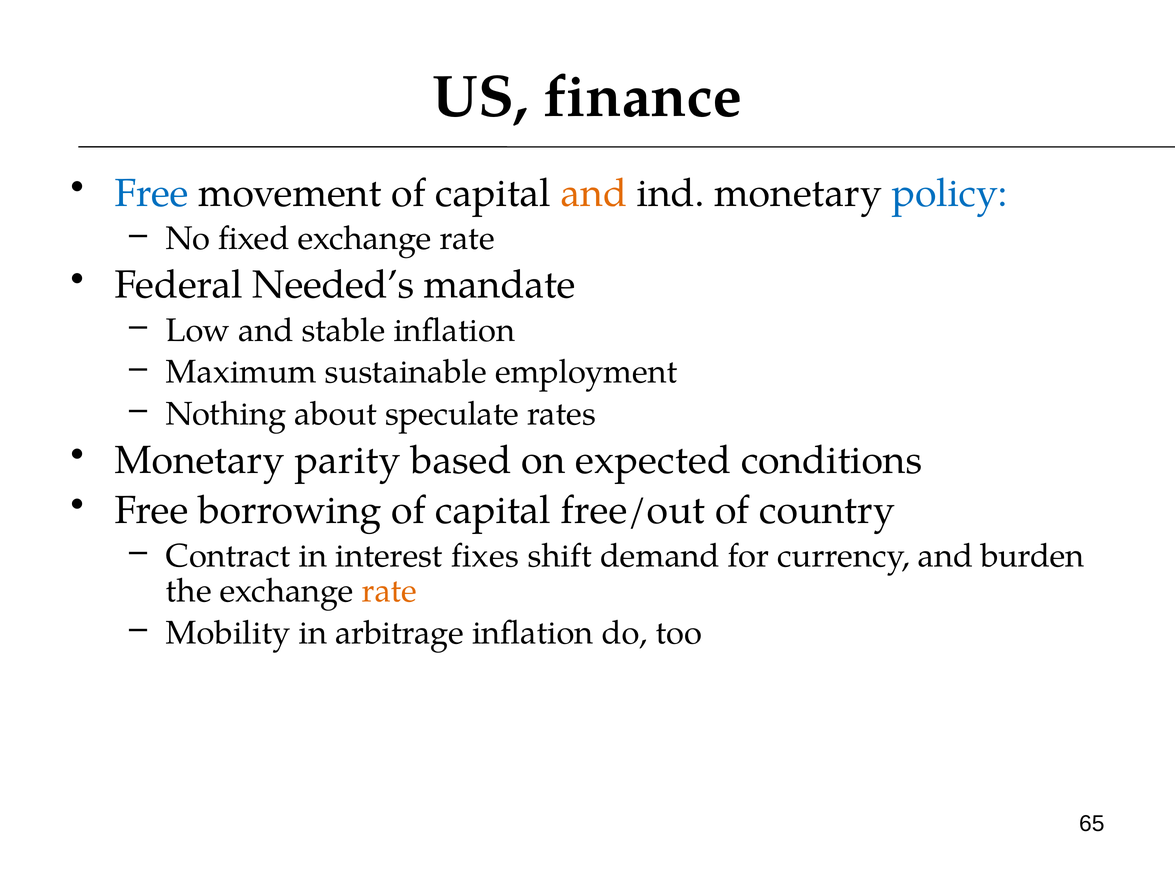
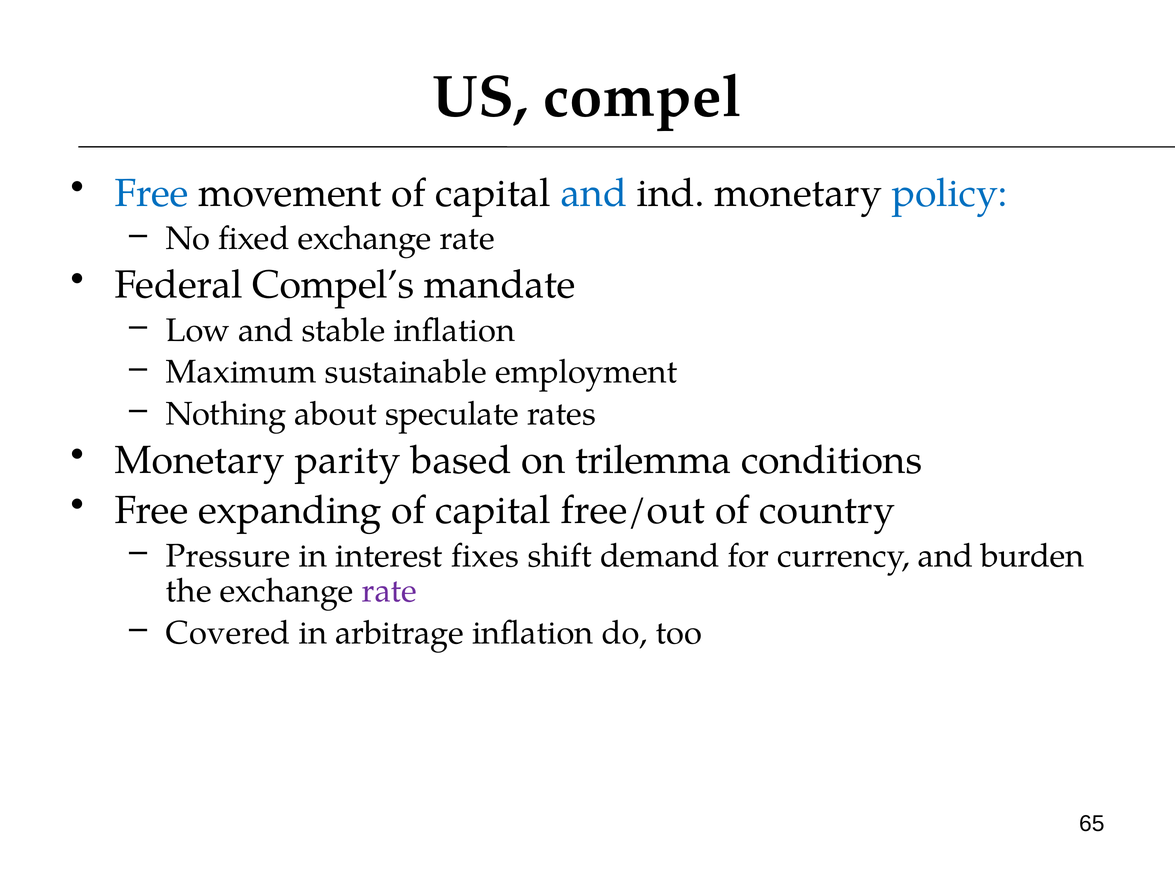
finance: finance -> compel
and at (594, 193) colour: orange -> blue
Needed’s: Needed’s -> Compel’s
expected: expected -> trilemma
borrowing: borrowing -> expanding
Contract: Contract -> Pressure
rate at (389, 591) colour: orange -> purple
Mobility: Mobility -> Covered
